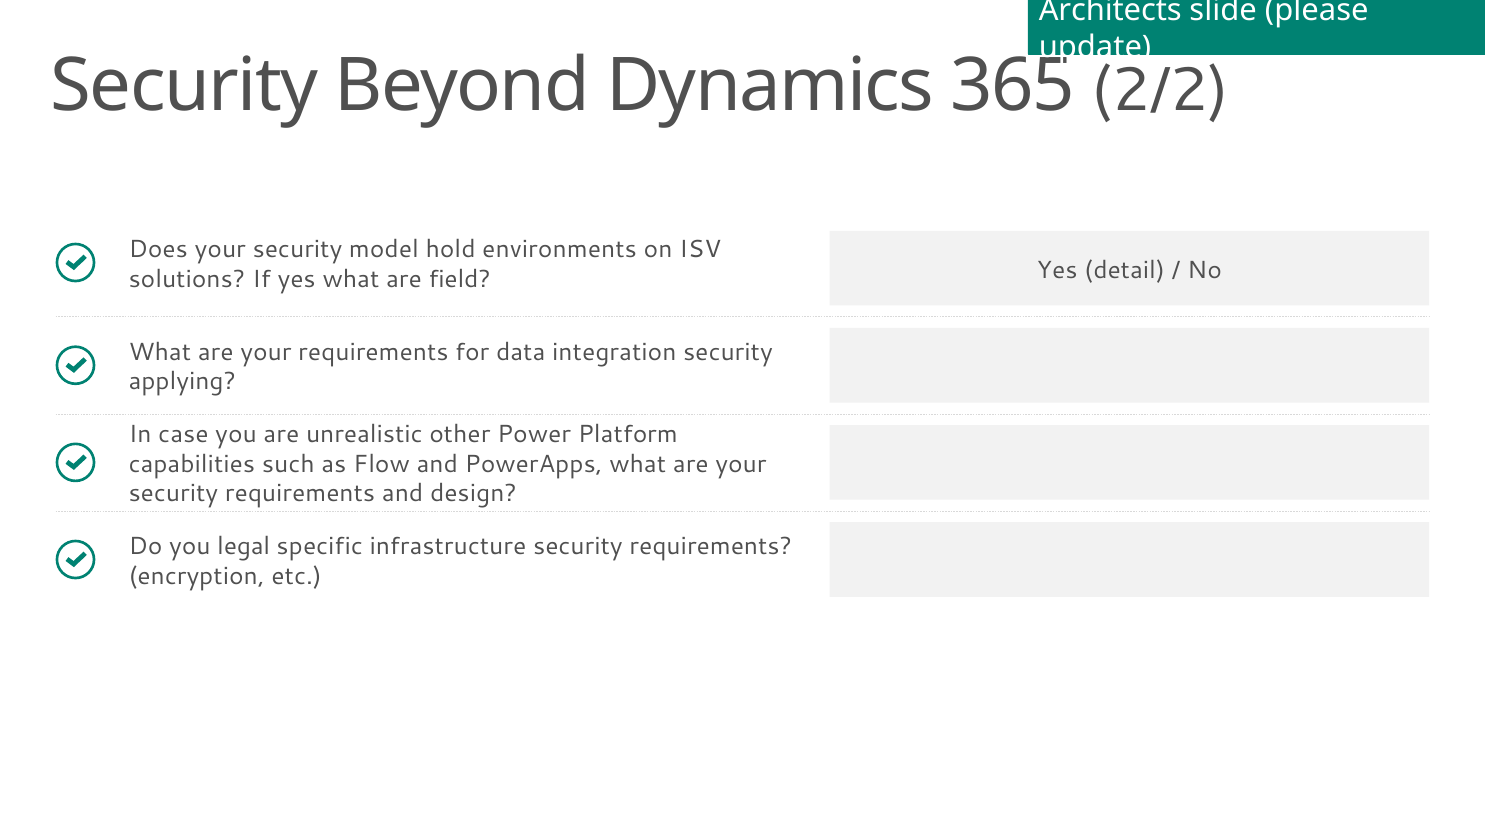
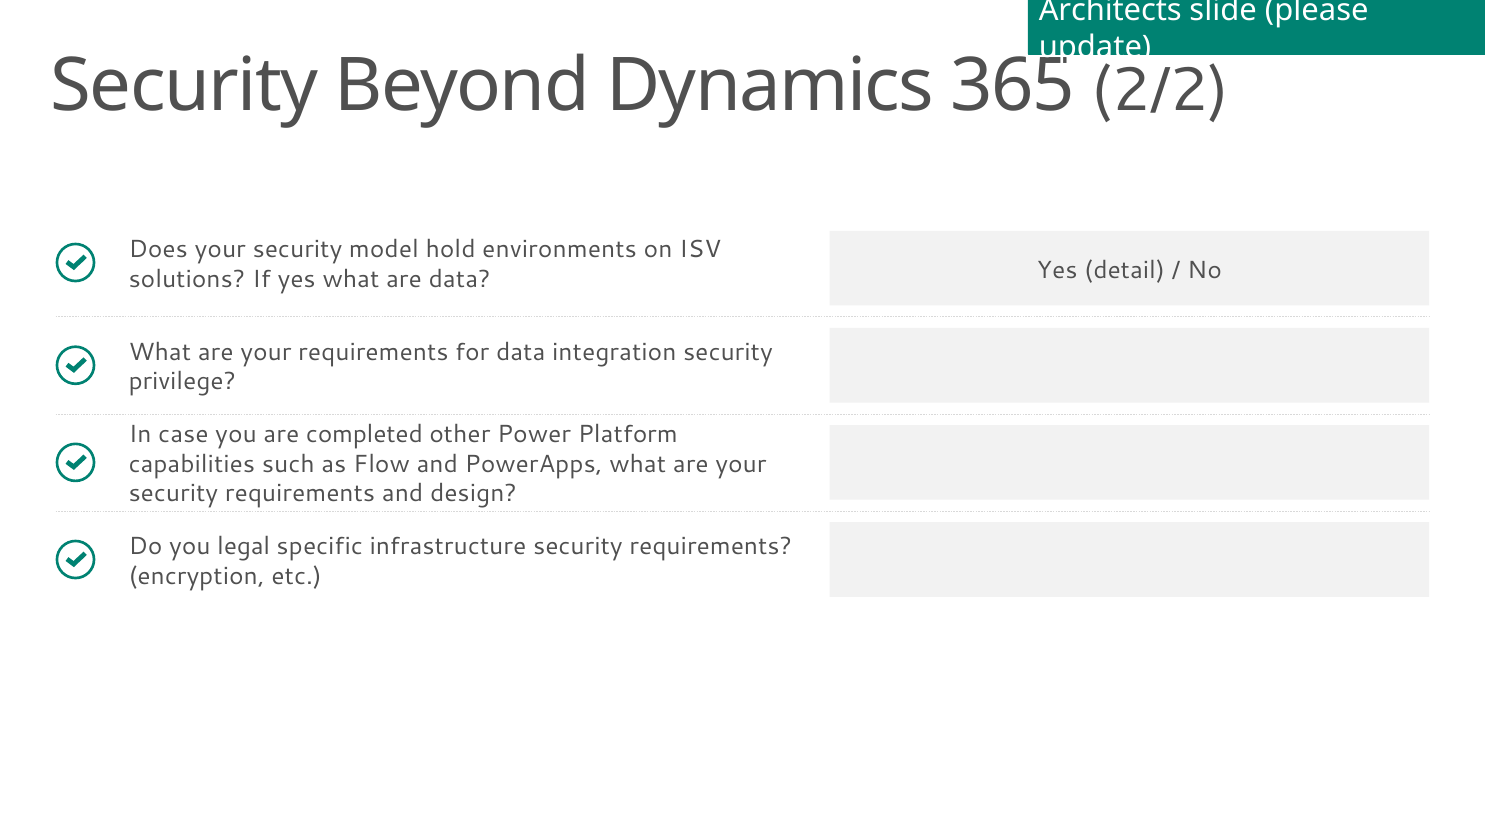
are field: field -> data
applying: applying -> privilege
unrealistic: unrealistic -> completed
